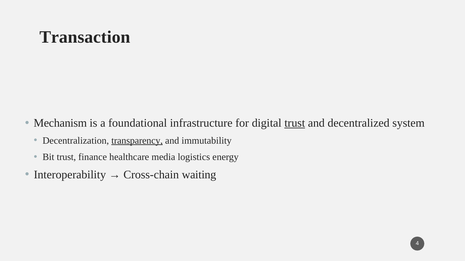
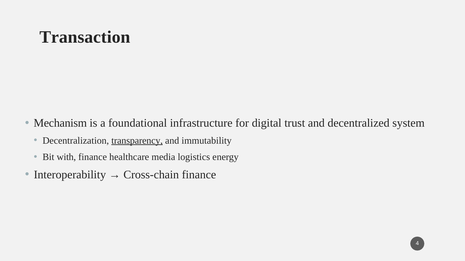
trust at (295, 123) underline: present -> none
Bit trust: trust -> with
Cross-chain waiting: waiting -> finance
